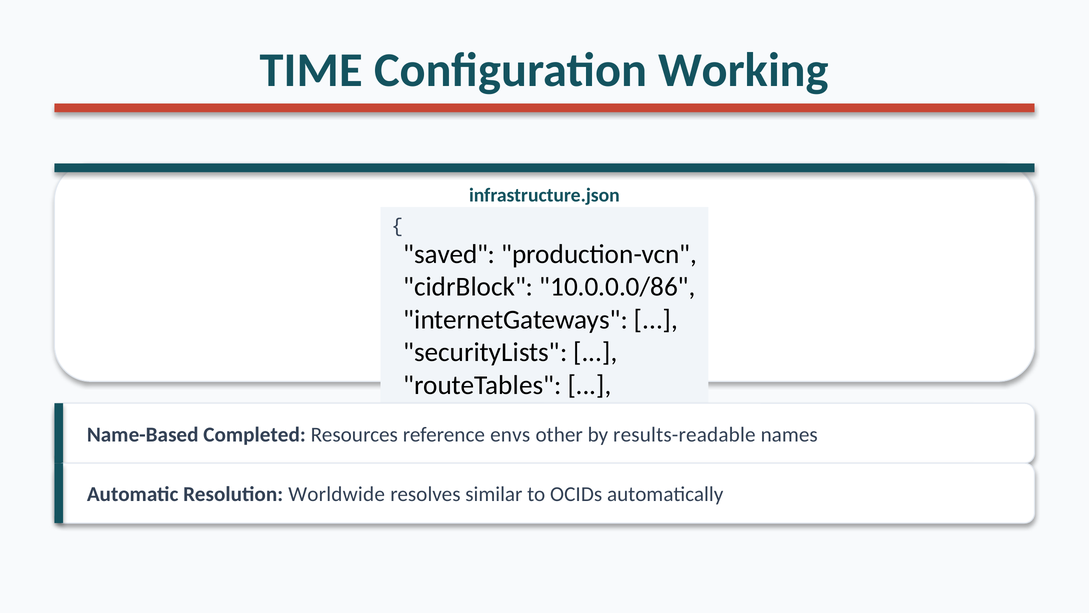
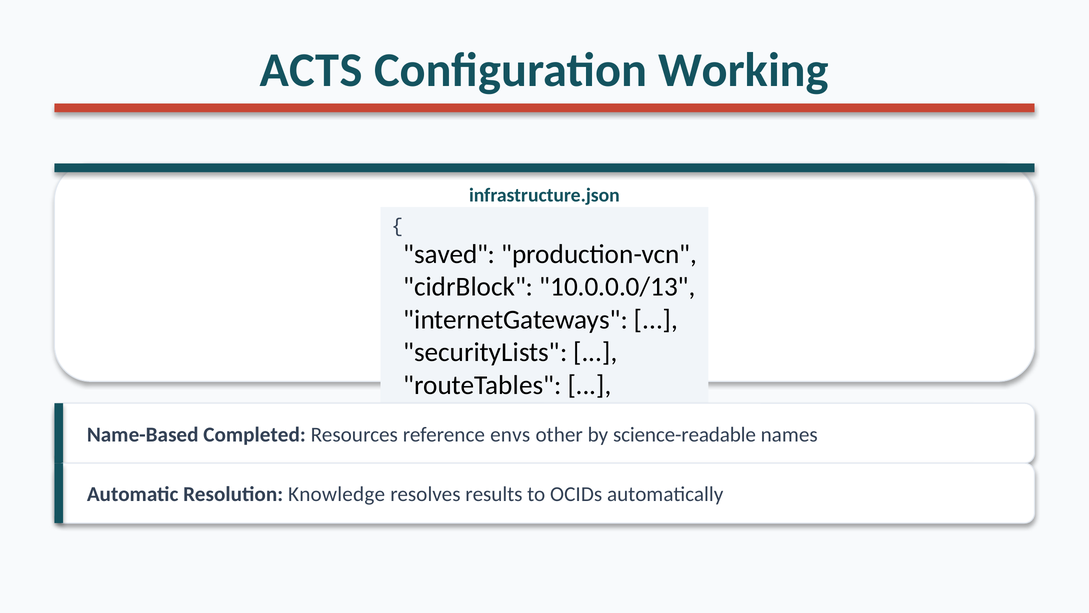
TIME: TIME -> ACTS
10.0.0.0/86: 10.0.0.0/86 -> 10.0.0.0/13
results-readable: results-readable -> science-readable
Worldwide: Worldwide -> Knowledge
similar: similar -> results
